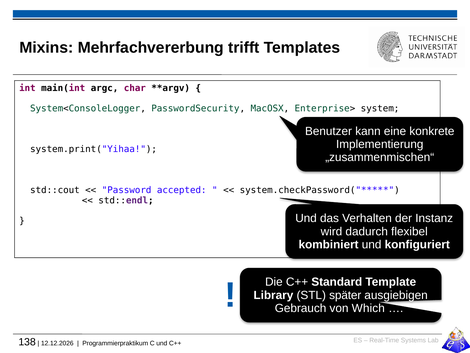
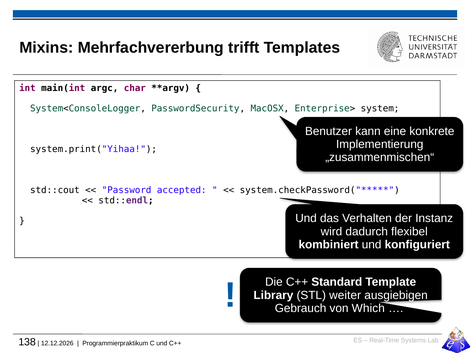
später: später -> weiter
